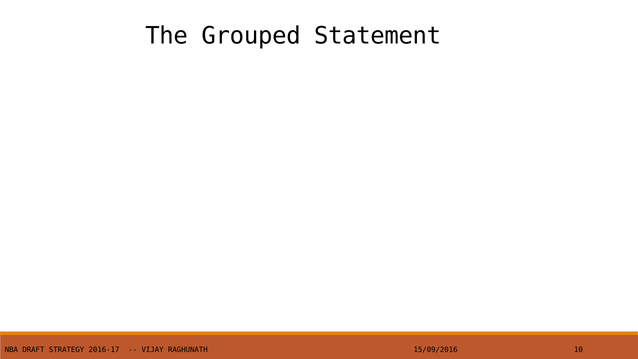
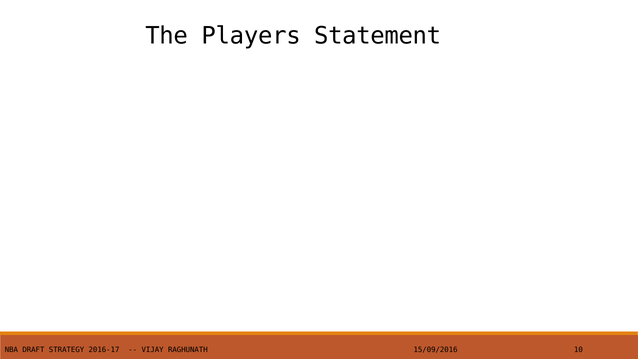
Grouped: Grouped -> Players
